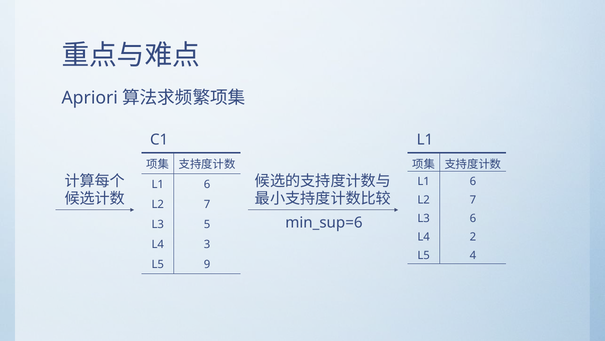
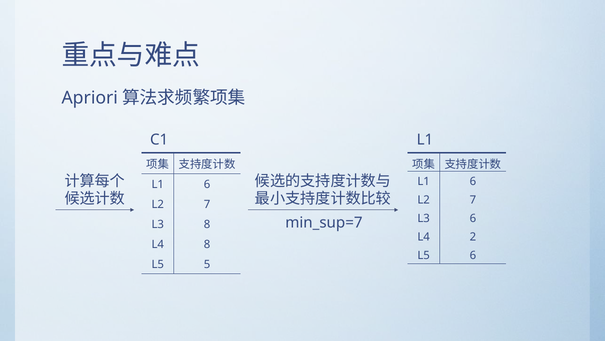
min_sup=6: min_sup=6 -> min_sup=7
L3 5: 5 -> 8
L4 3: 3 -> 8
L5 4: 4 -> 6
9: 9 -> 5
